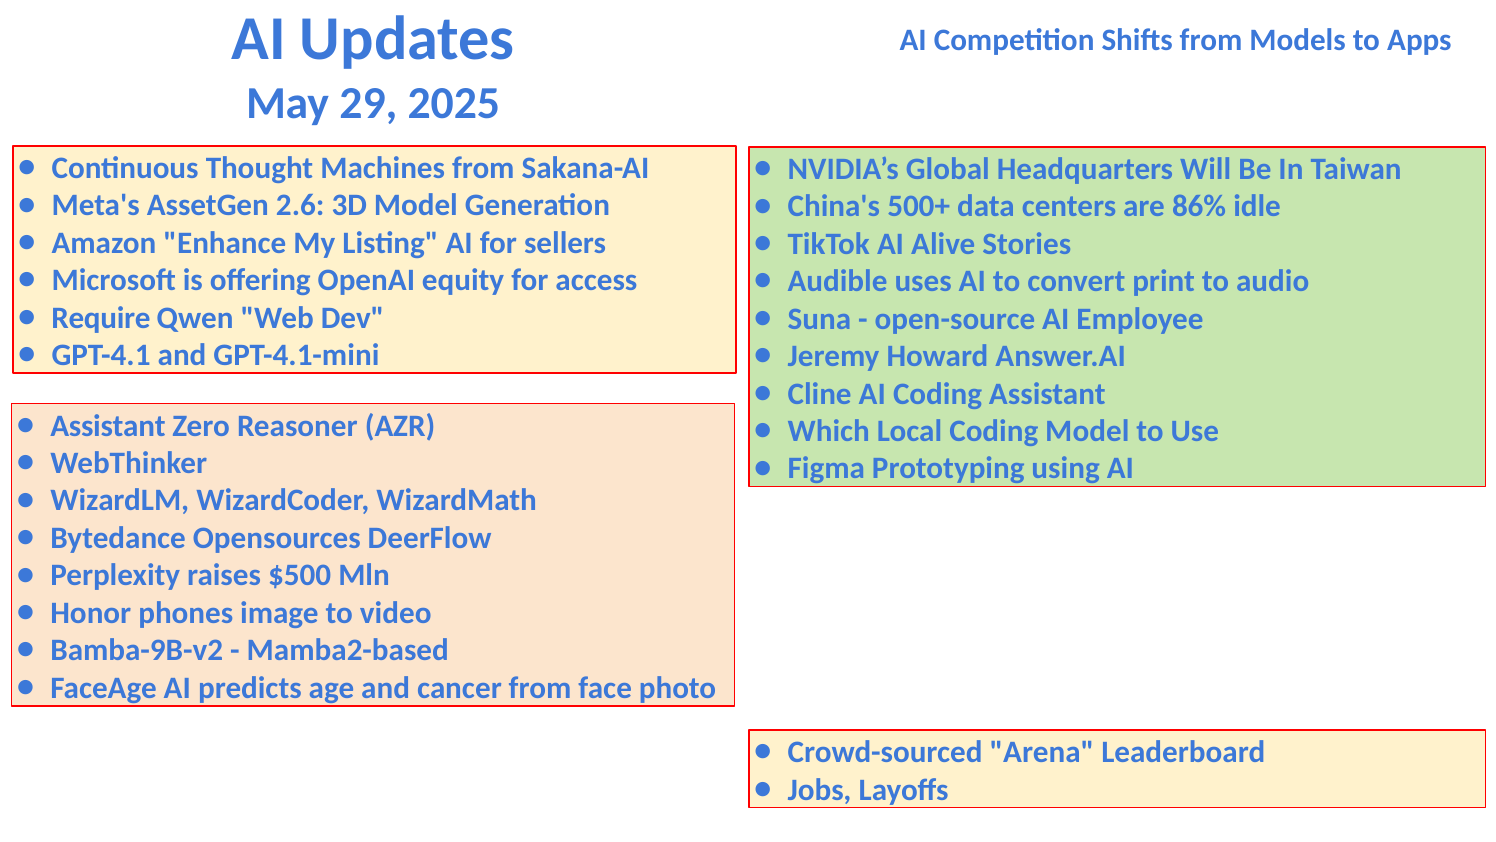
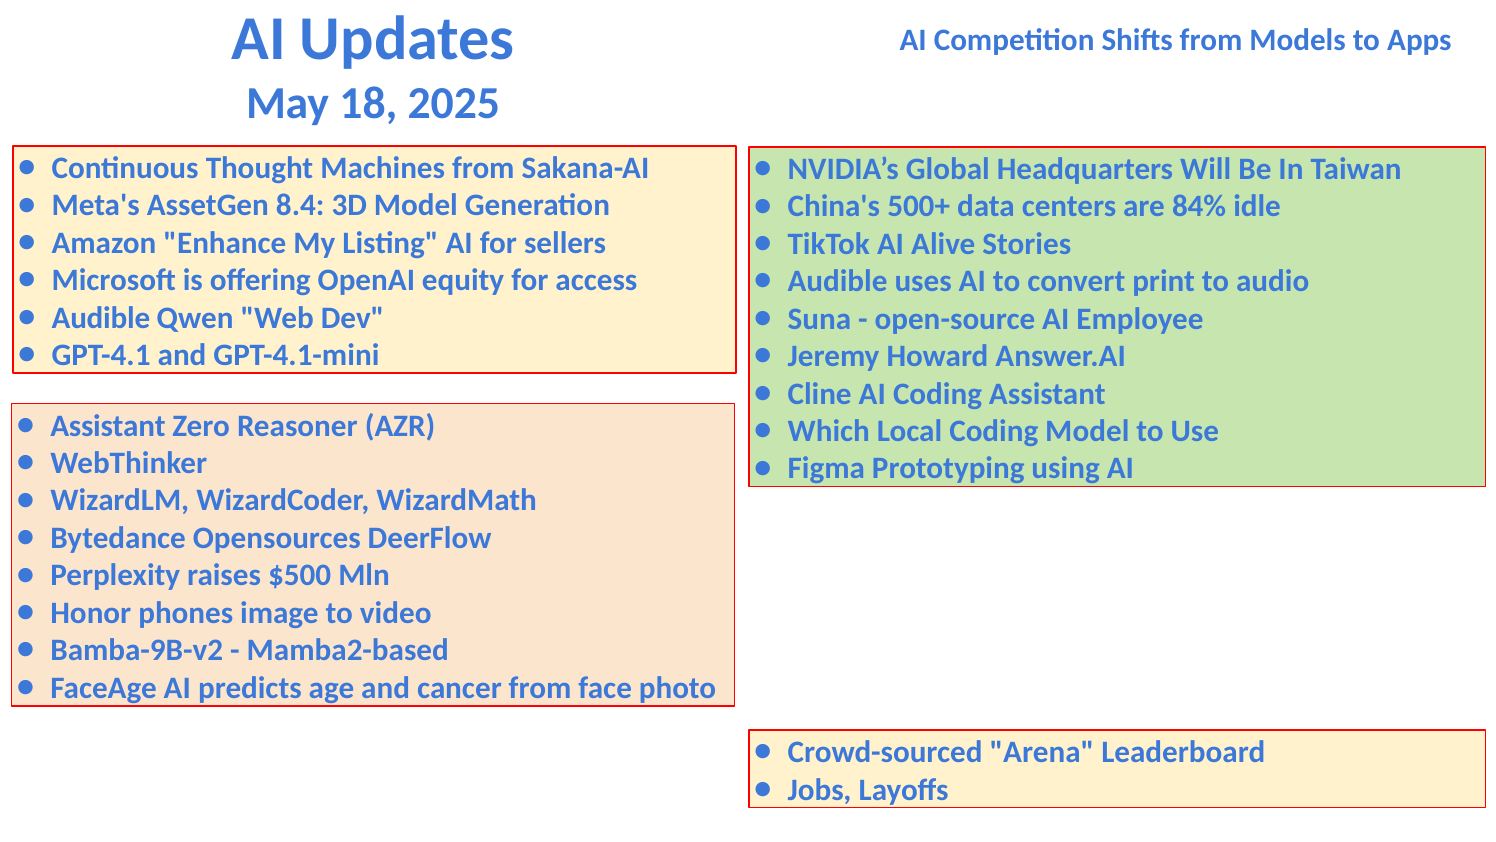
29: 29 -> 18
2.6: 2.6 -> 8.4
86%: 86% -> 84%
Require at (101, 318): Require -> Audible
